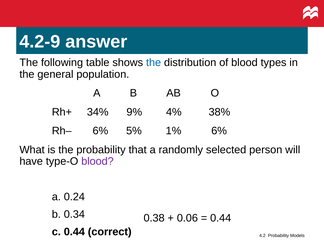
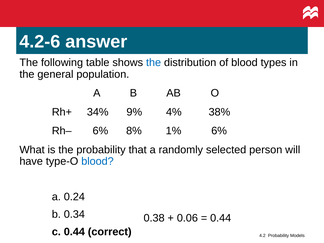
4.2-9: 4.2-9 -> 4.2-6
5%: 5% -> 8%
blood at (97, 161) colour: purple -> blue
